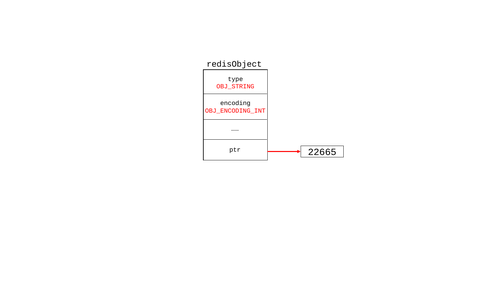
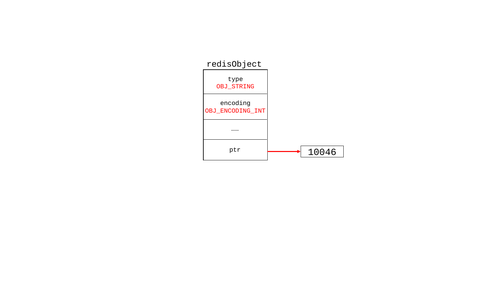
22665: 22665 -> 10046
